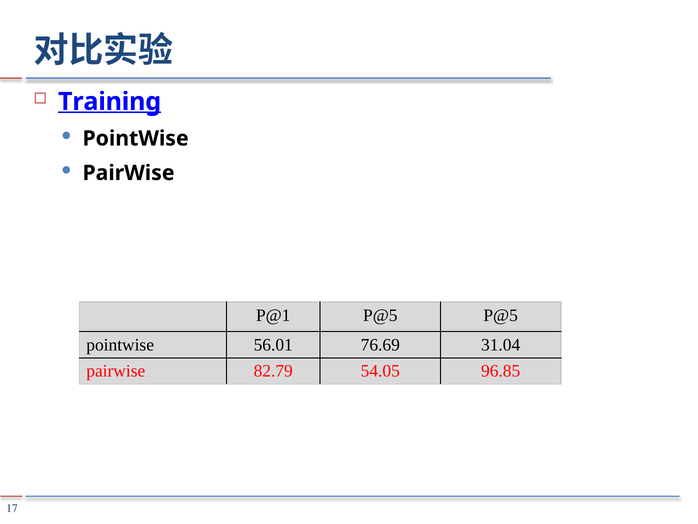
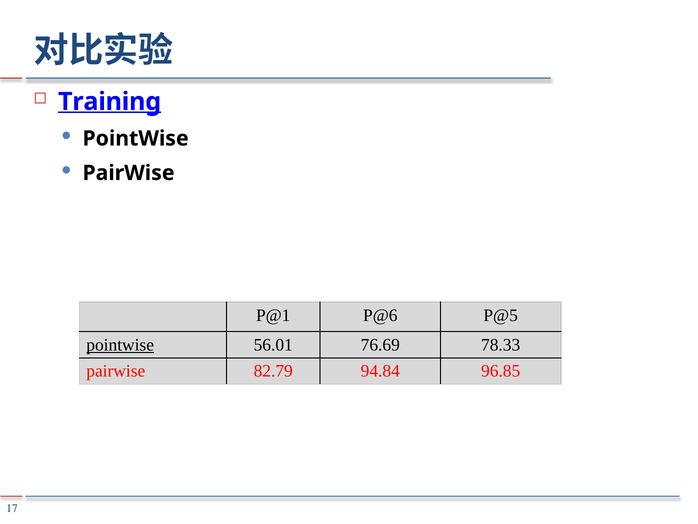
P@1 P@5: P@5 -> P@6
pointwise at (120, 345) underline: none -> present
31.04: 31.04 -> 78.33
54.05: 54.05 -> 94.84
